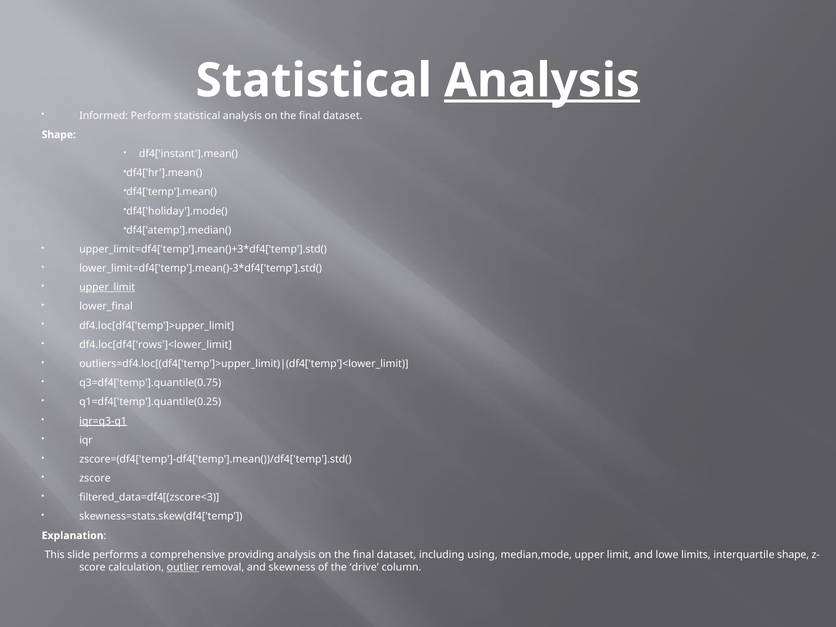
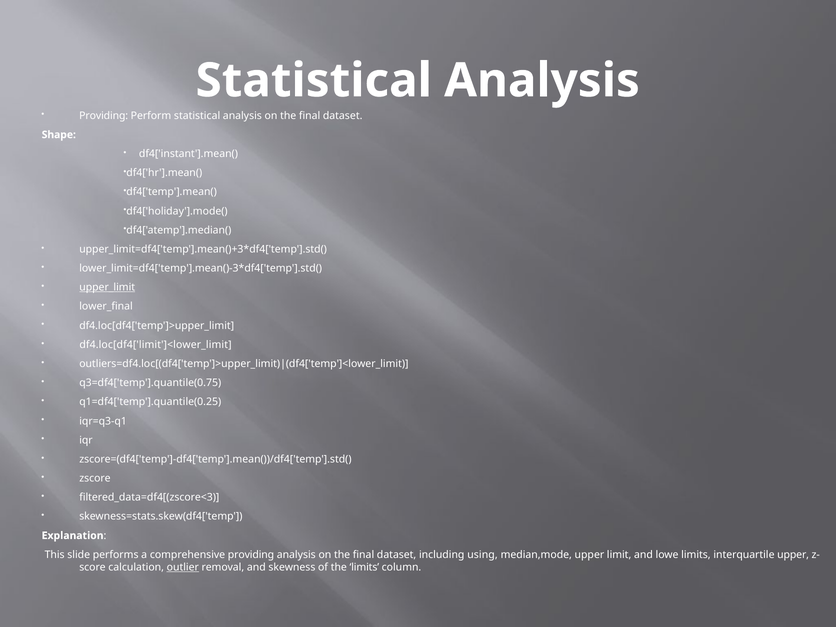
Analysis at (542, 81) underline: present -> none
Informed at (104, 116): Informed -> Providing
df4.loc[df4['rows']<lower_limit: df4.loc[df4['rows']<lower_limit -> df4.loc[df4['limit']<lower_limit
iqr=q3-q1 underline: present -> none
interquartile shape: shape -> upper
the drive: drive -> limits
